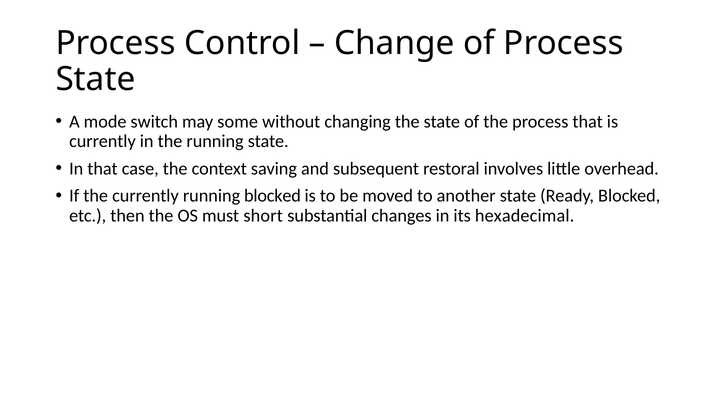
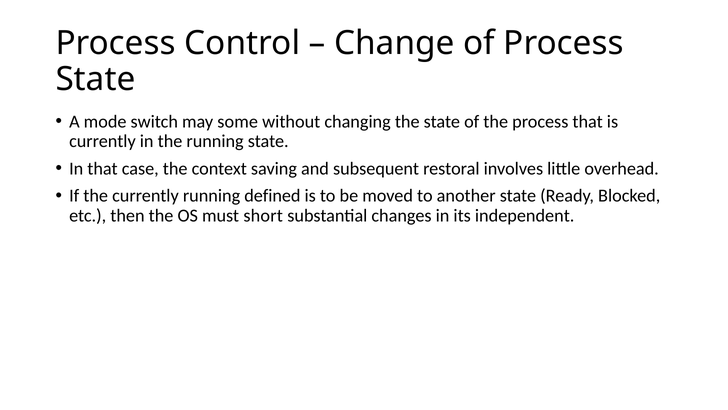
running blocked: blocked -> defined
hexadecimal: hexadecimal -> independent
